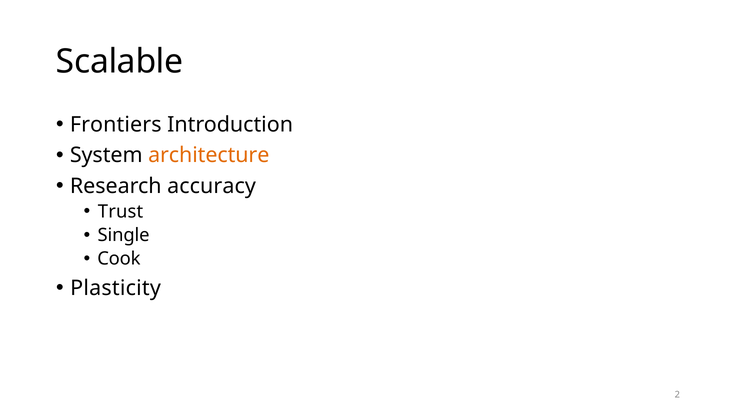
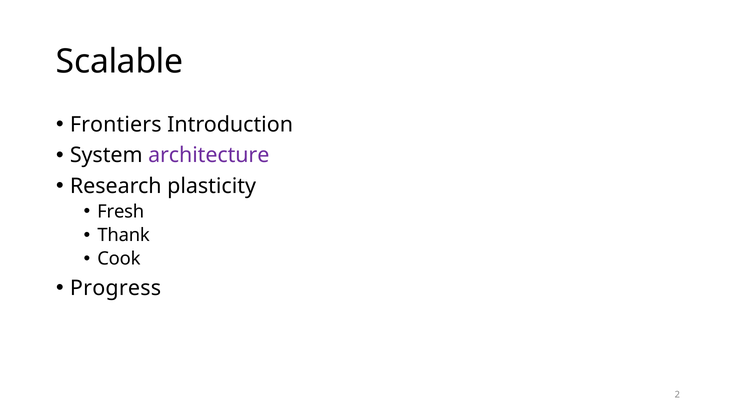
architecture colour: orange -> purple
accuracy: accuracy -> plasticity
Trust: Trust -> Fresh
Single: Single -> Thank
Plasticity: Plasticity -> Progress
